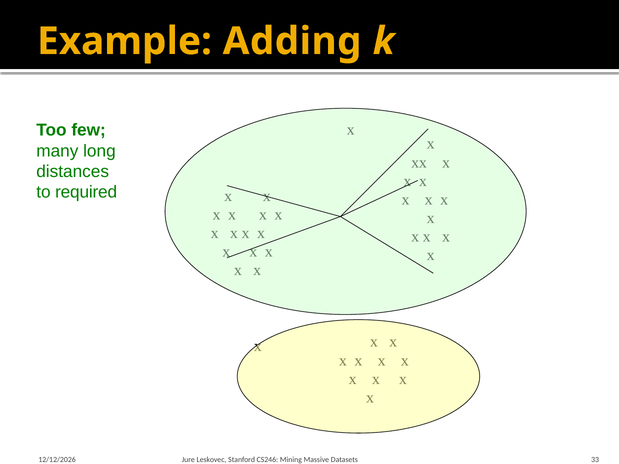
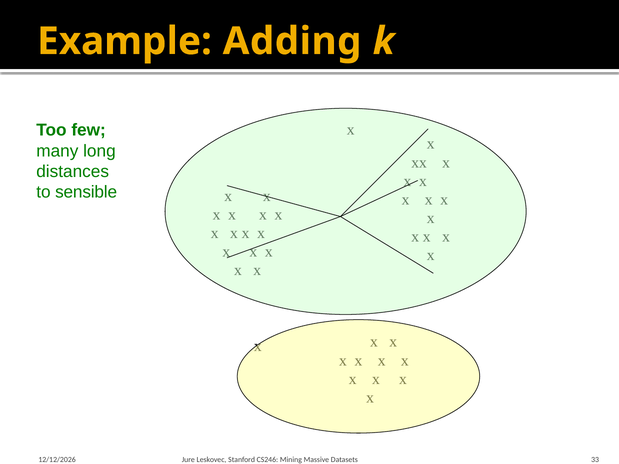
required: required -> sensible
